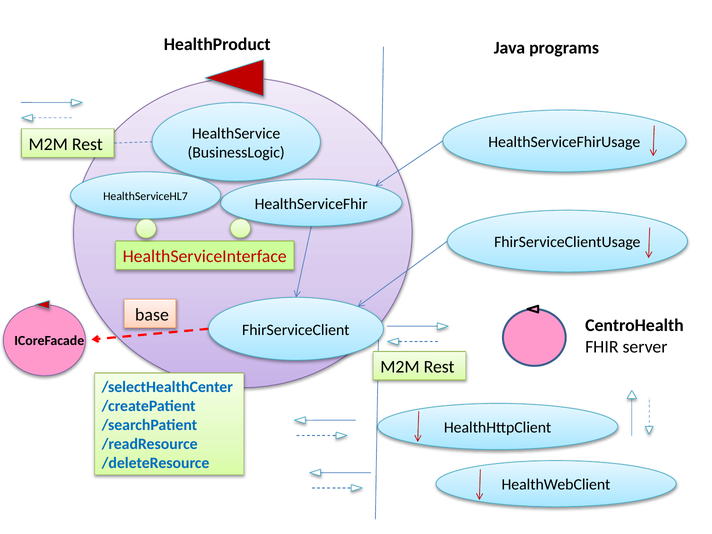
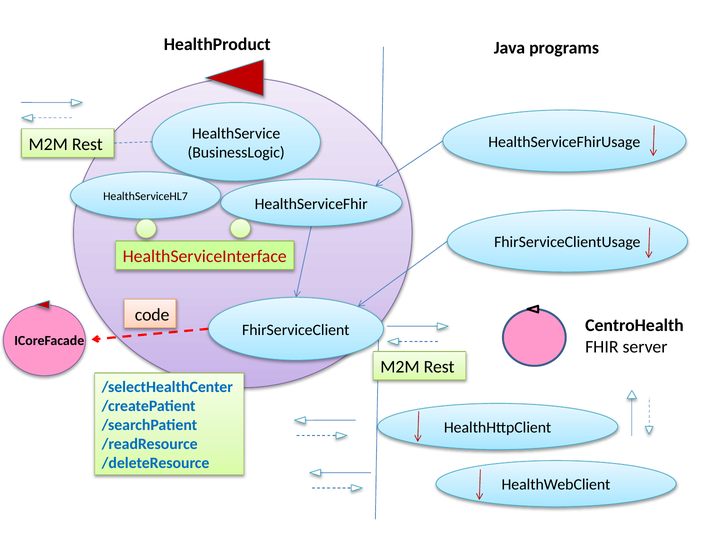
base: base -> code
